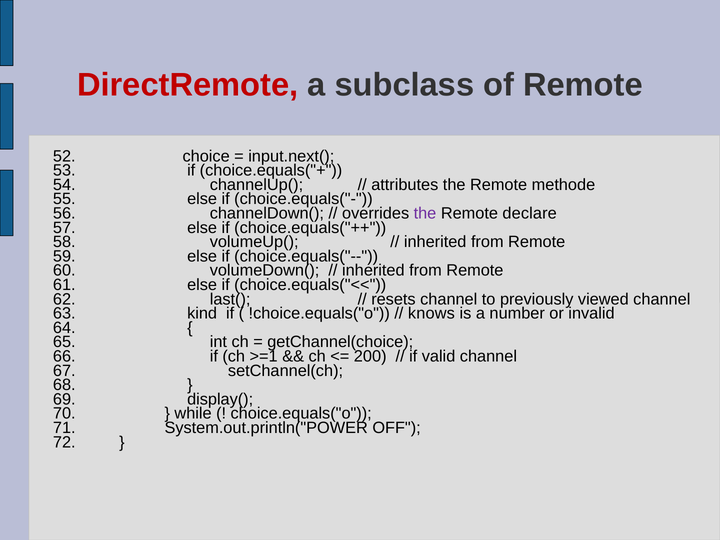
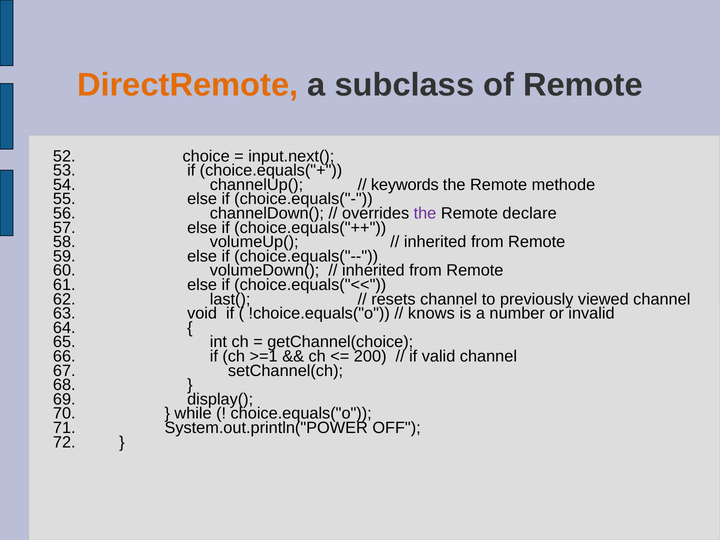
DirectRemote colour: red -> orange
attributes: attributes -> keywords
kind: kind -> void
